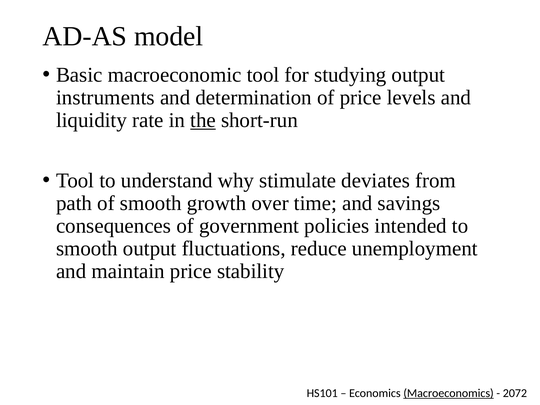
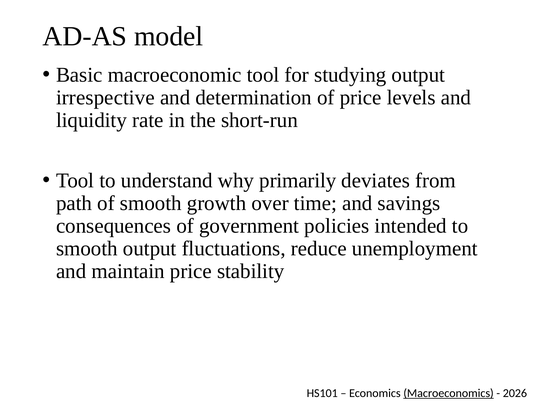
instruments: instruments -> irrespective
the underline: present -> none
stimulate: stimulate -> primarily
2072: 2072 -> 2026
